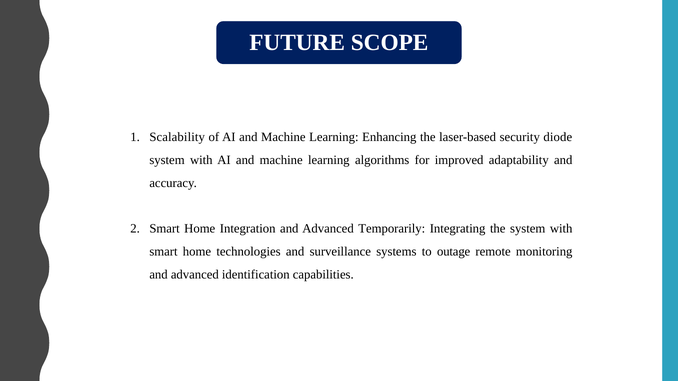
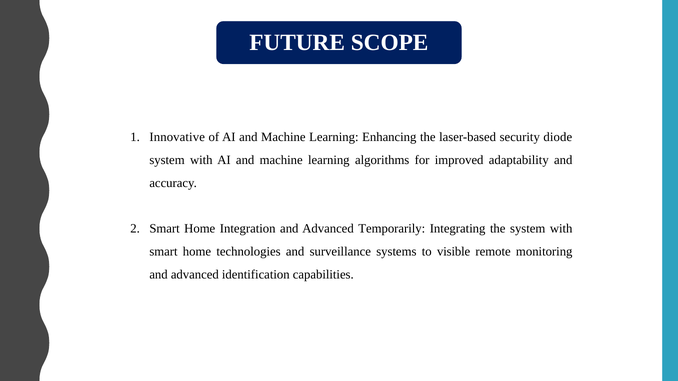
Scalability: Scalability -> Innovative
outage: outage -> visible
